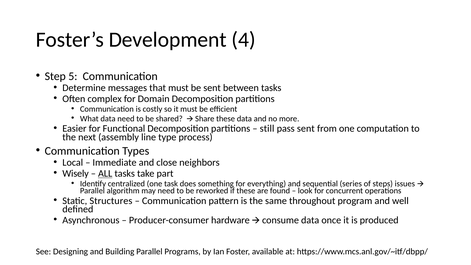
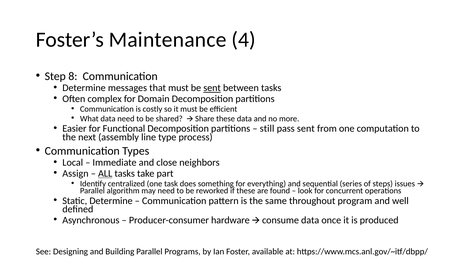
Development: Development -> Maintenance
5: 5 -> 8
sent at (212, 88) underline: none -> present
Wisely: Wisely -> Assign
Static Structures: Structures -> Determine
